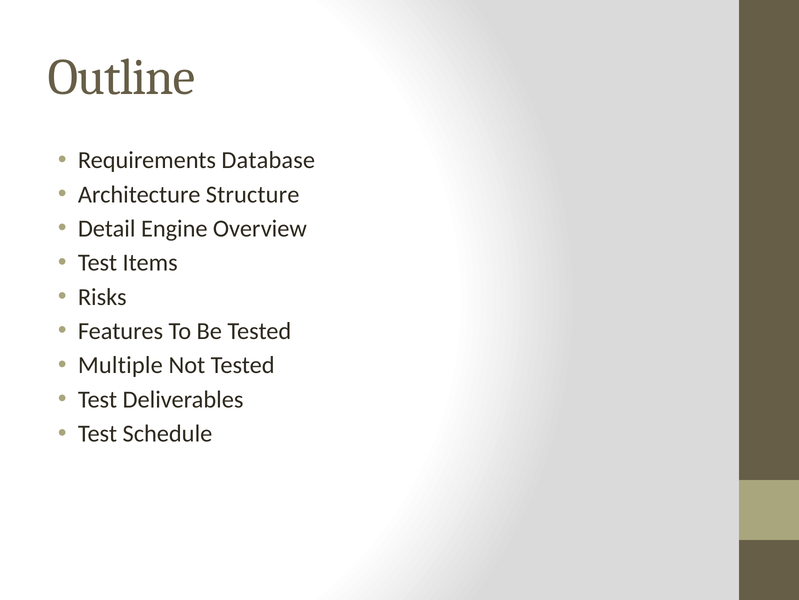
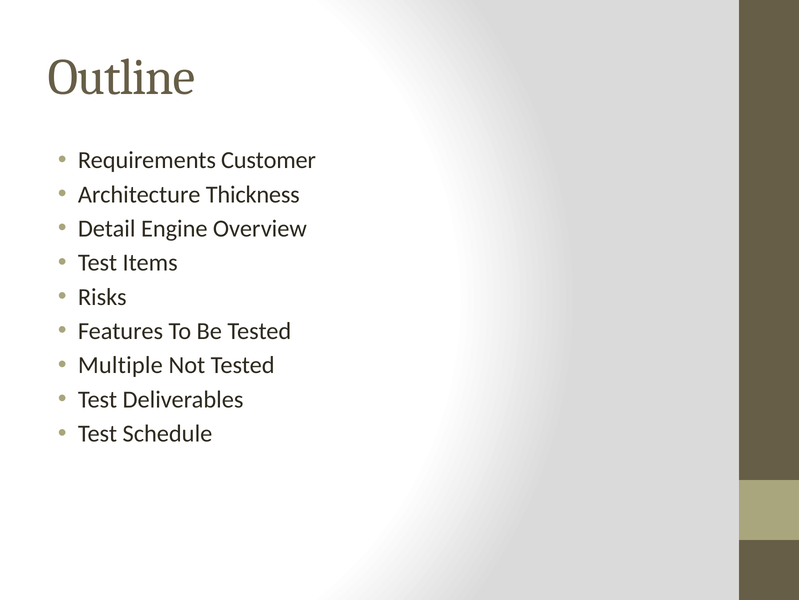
Database: Database -> Customer
Structure: Structure -> Thickness
